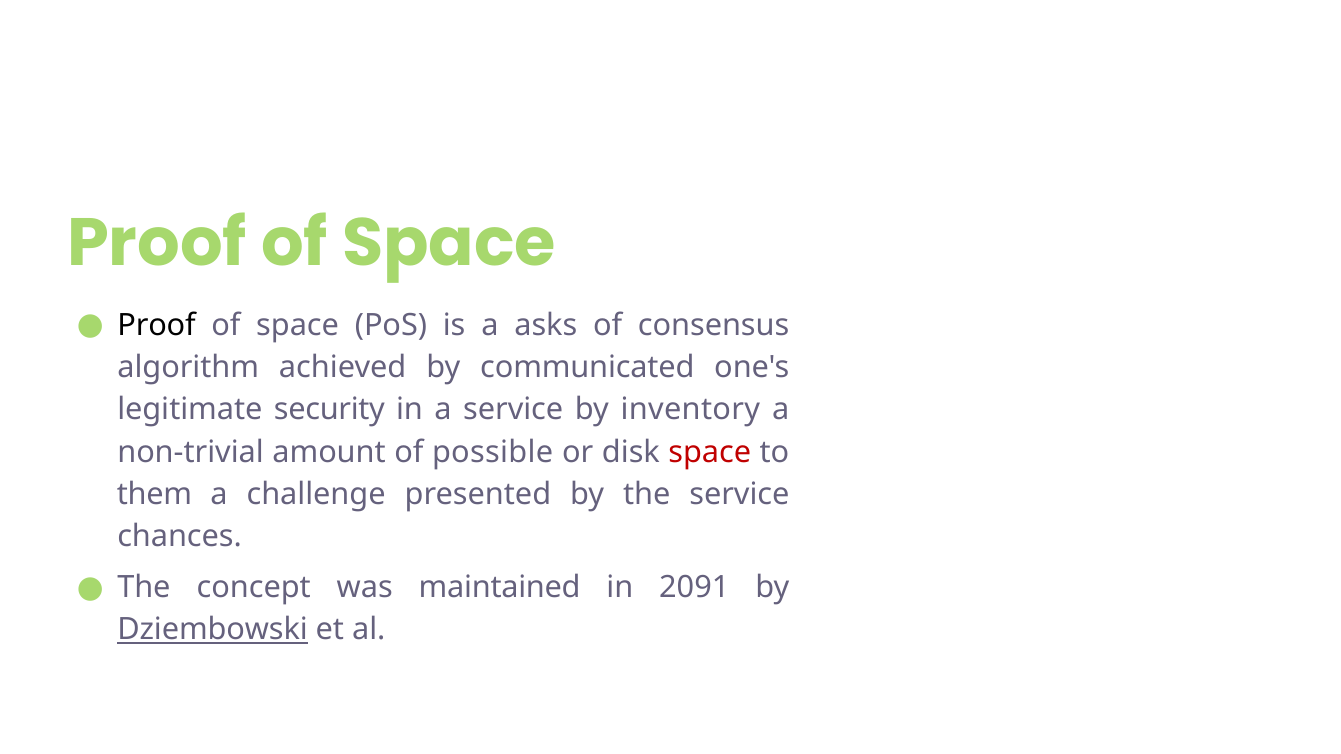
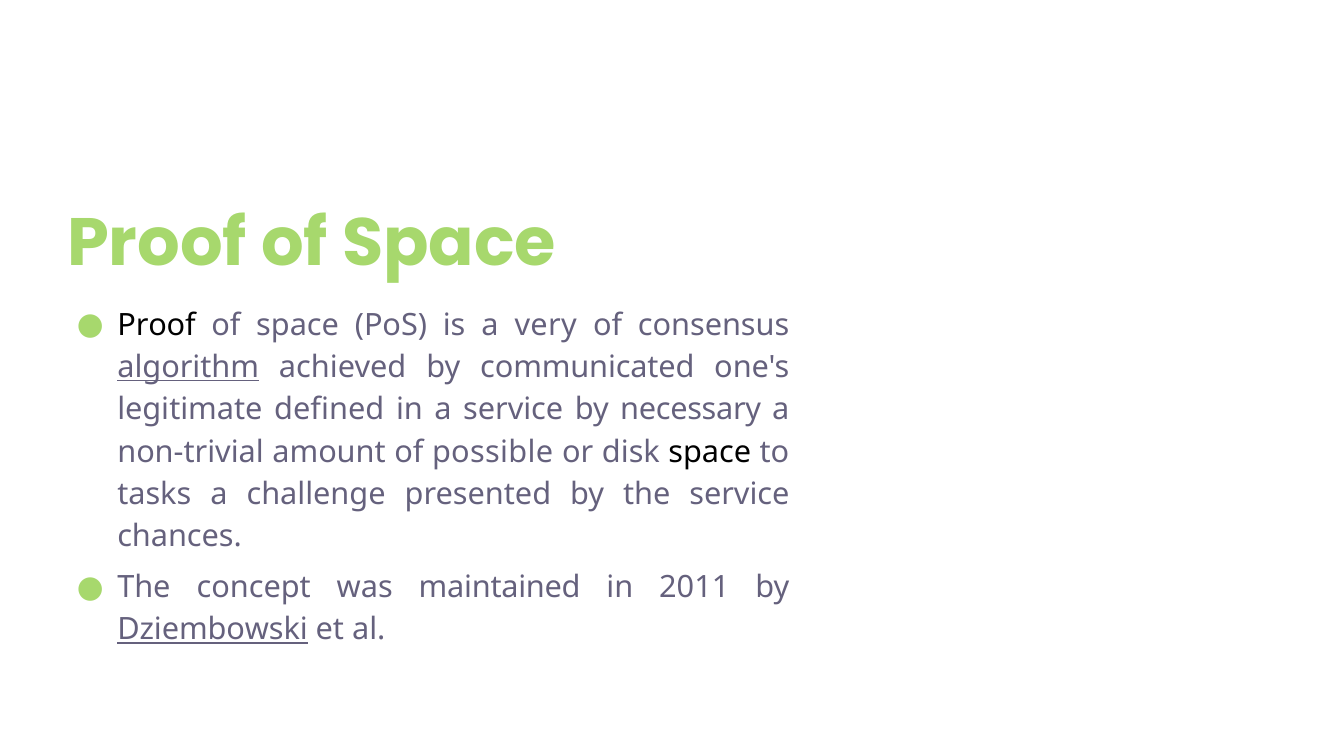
asks: asks -> very
algorithm underline: none -> present
security: security -> defined
inventory: inventory -> necessary
space at (710, 452) colour: red -> black
them: them -> tasks
2091: 2091 -> 2011
